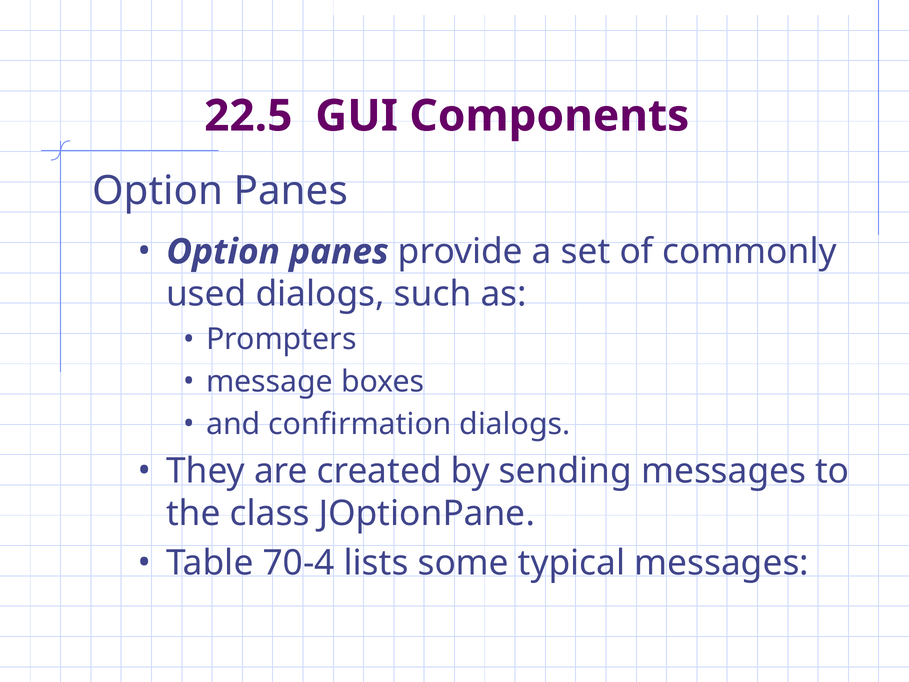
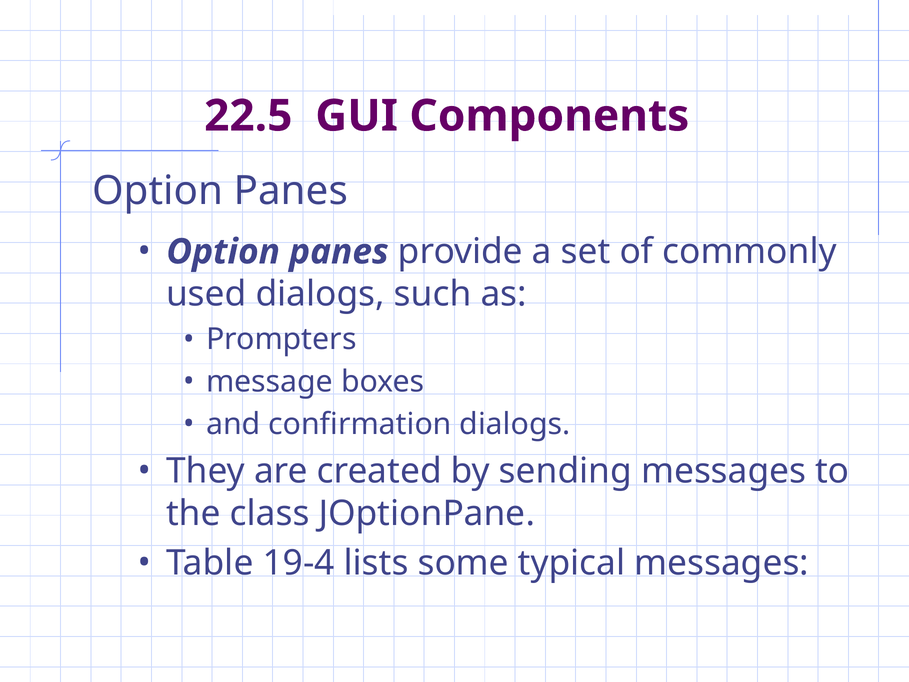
70-4: 70-4 -> 19-4
